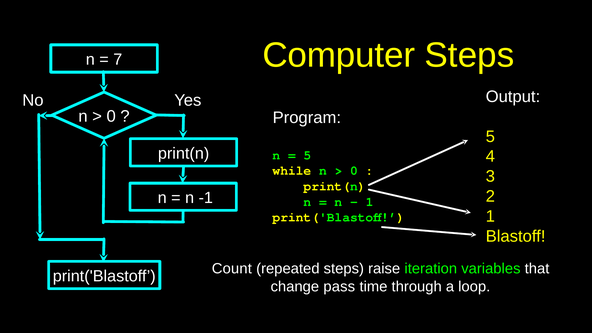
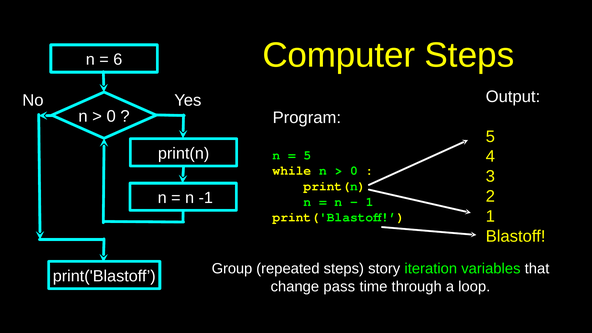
7: 7 -> 6
Count: Count -> Group
raise: raise -> story
